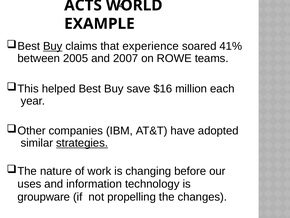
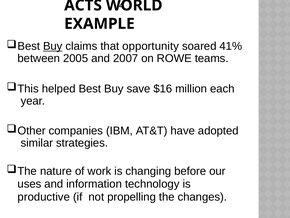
experience: experience -> opportunity
strategies underline: present -> none
groupware: groupware -> productive
